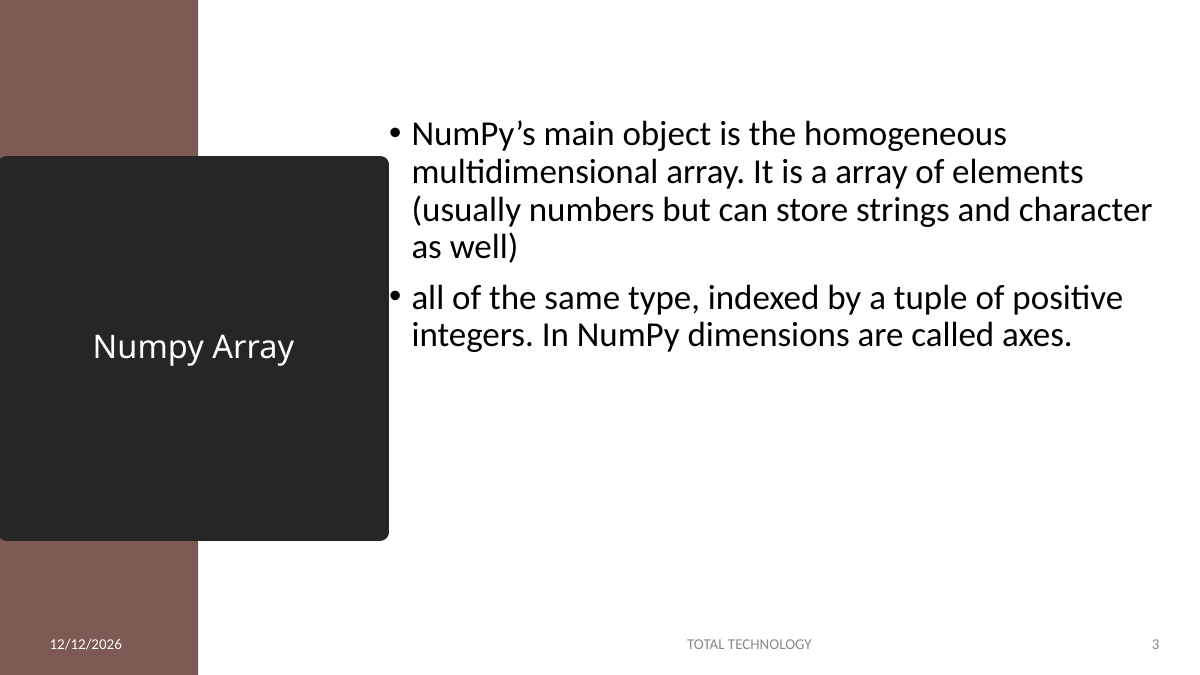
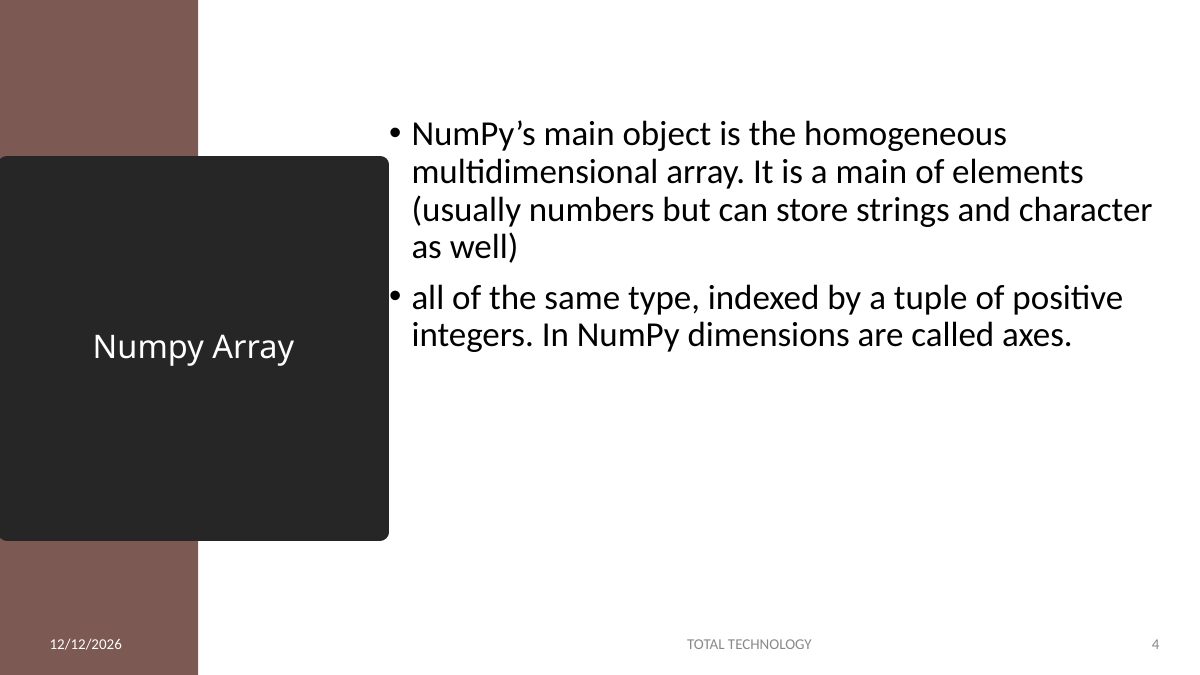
a array: array -> main
3: 3 -> 4
